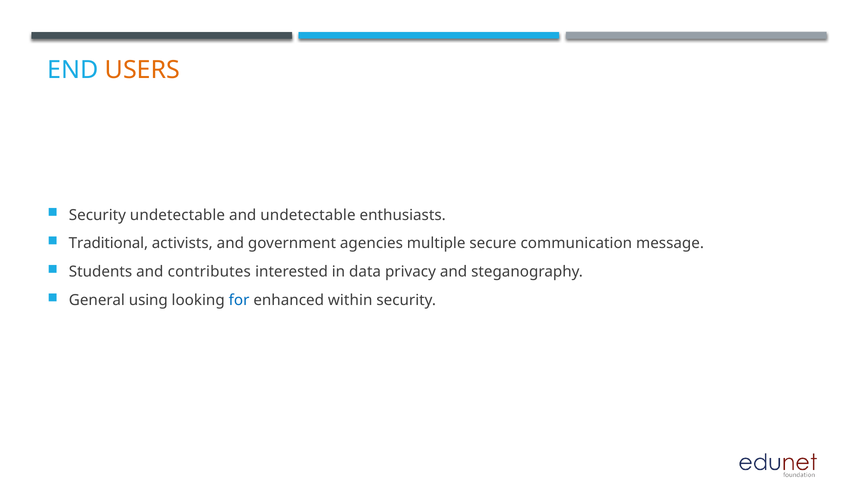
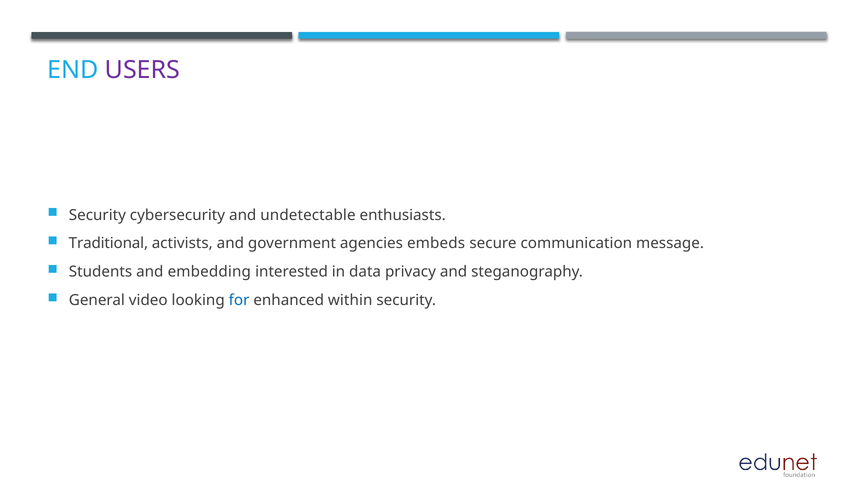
USERS colour: orange -> purple
Security undetectable: undetectable -> cybersecurity
multiple: multiple -> embeds
contributes: contributes -> embedding
using: using -> video
